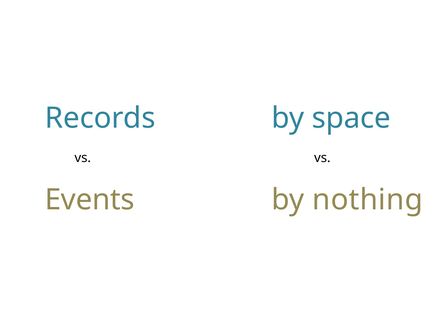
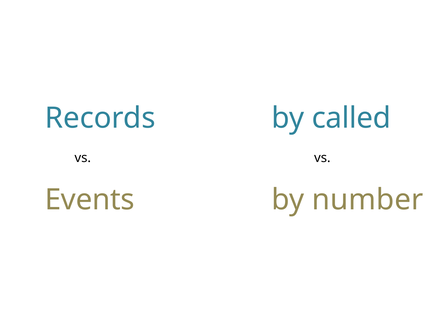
space: space -> called
nothing: nothing -> number
